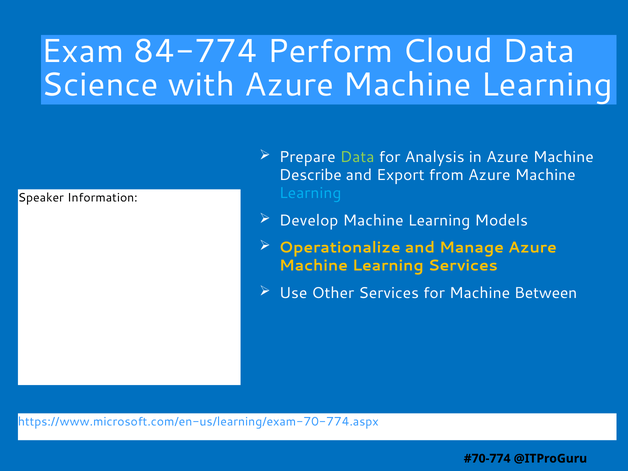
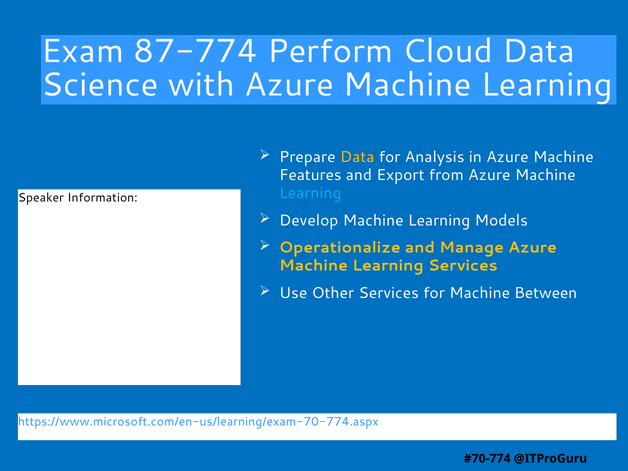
84-774: 84-774 -> 87-774
Data at (357, 157) colour: light green -> yellow
Describe: Describe -> Features
